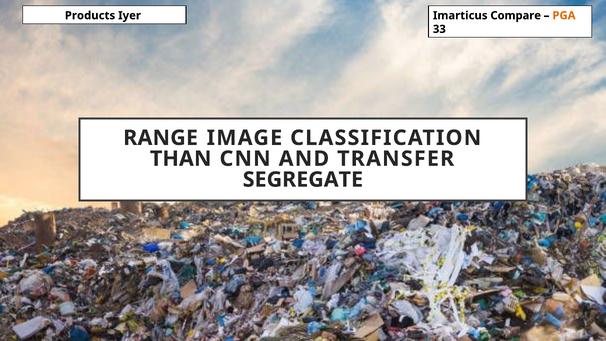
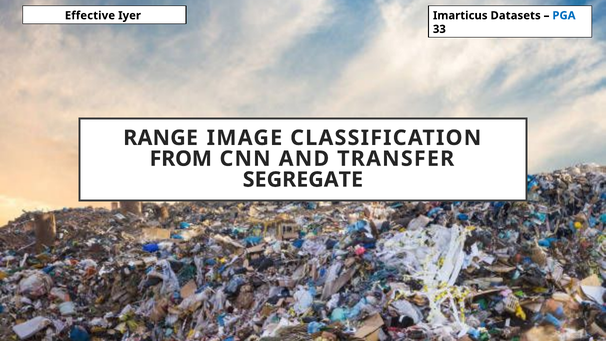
Products: Products -> Effective
Compare: Compare -> Datasets
PGA colour: orange -> blue
THAN: THAN -> FROM
